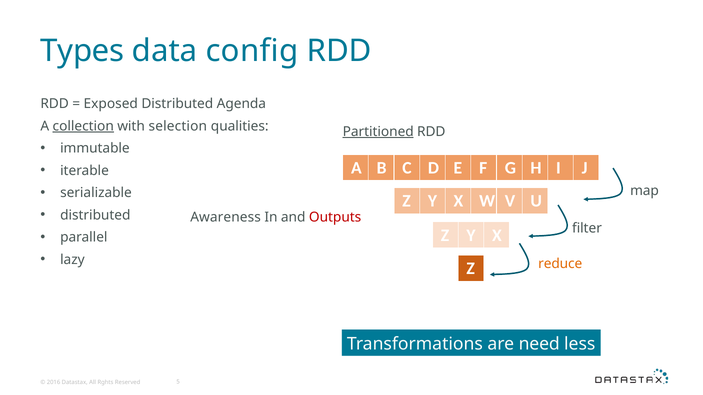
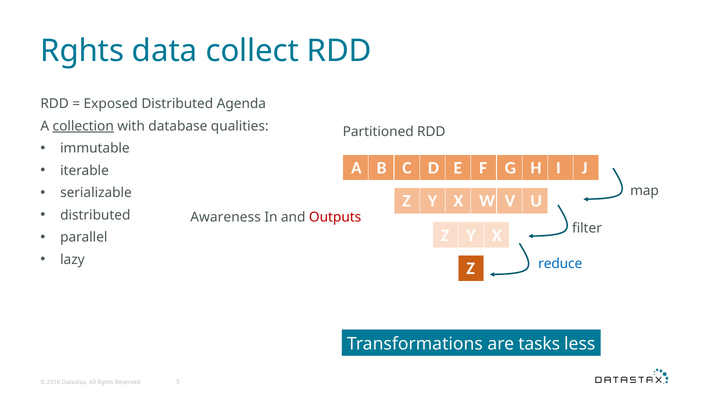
Types at (82, 51): Types -> Rghts
config: config -> collect
selection: selection -> database
Partitioned underline: present -> none
reduce colour: orange -> blue
need: need -> tasks
